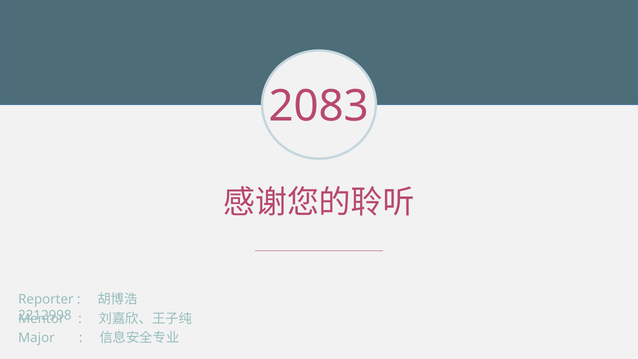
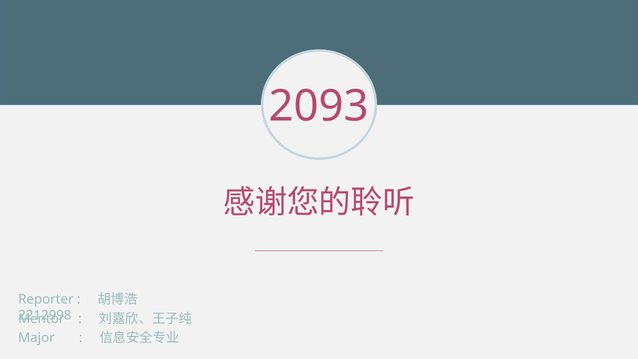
2083: 2083 -> 2093
